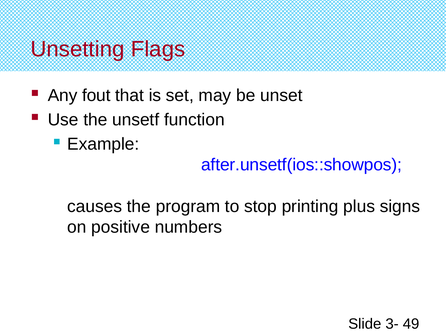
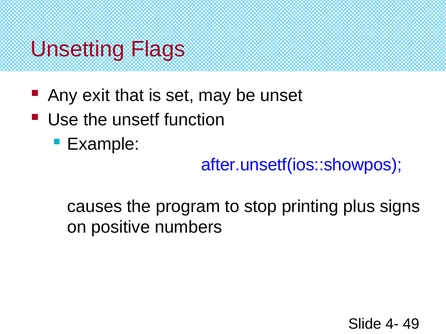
fout: fout -> exit
3-: 3- -> 4-
